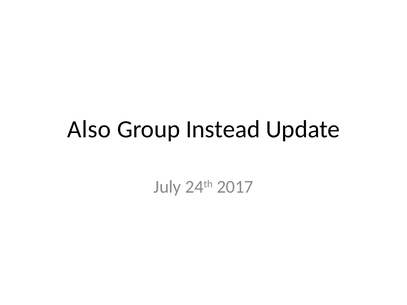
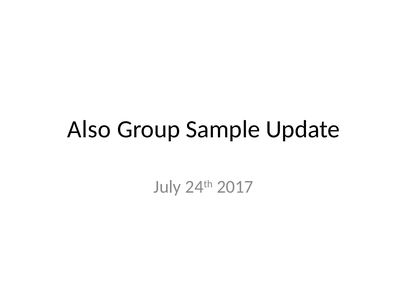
Instead: Instead -> Sample
